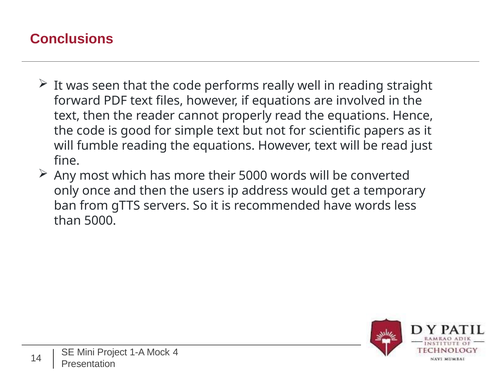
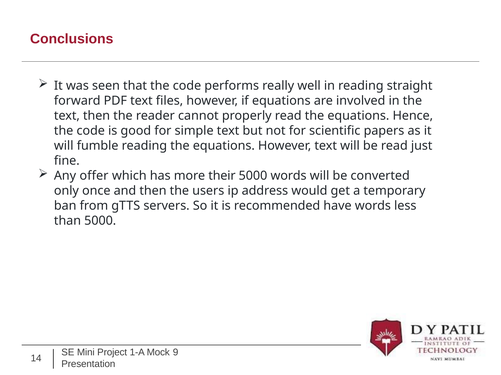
most: most -> offer
4: 4 -> 9
